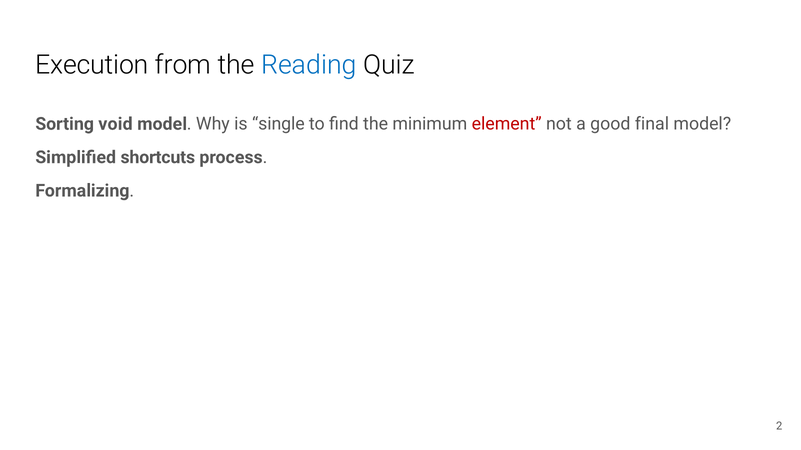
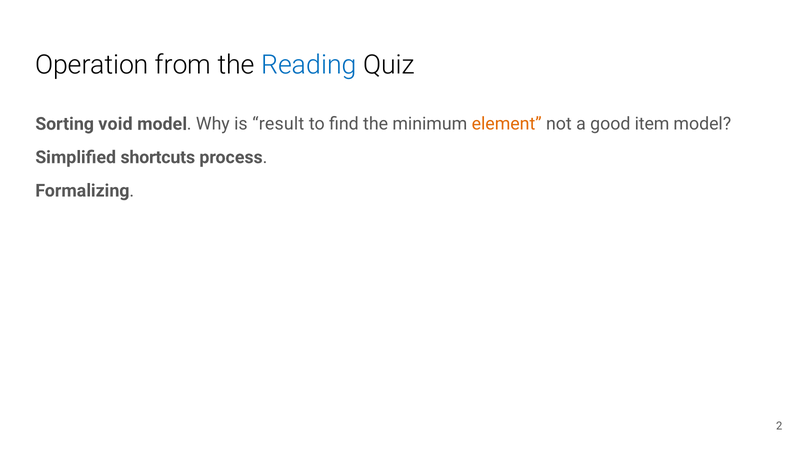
Execution: Execution -> Operation
single: single -> result
element colour: red -> orange
final: final -> item
